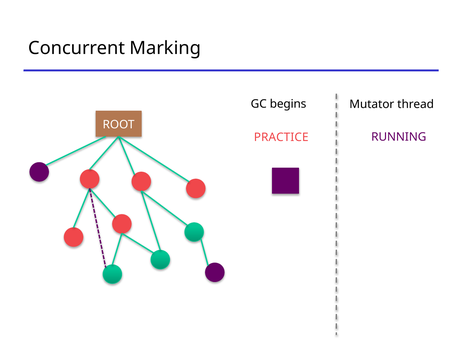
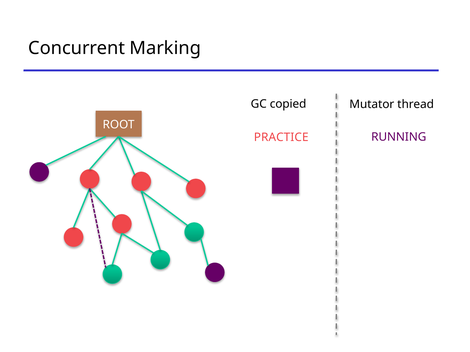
begins: begins -> copied
